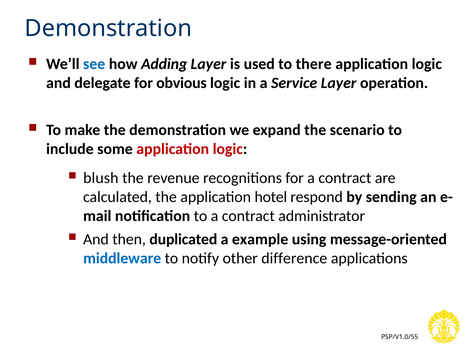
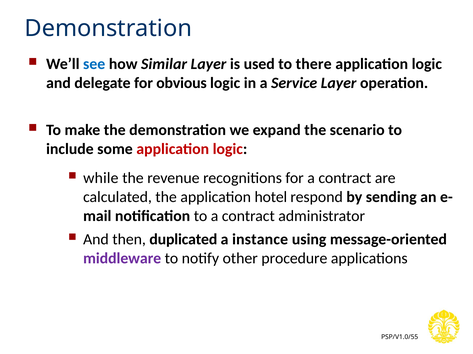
Adding: Adding -> Similar
blush: blush -> while
example: example -> instance
middleware colour: blue -> purple
difference: difference -> procedure
